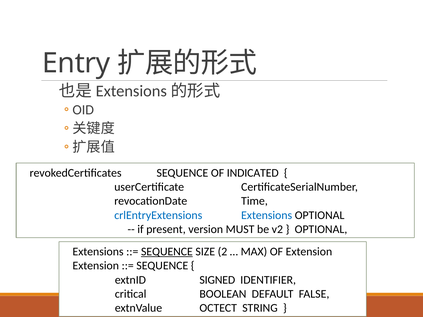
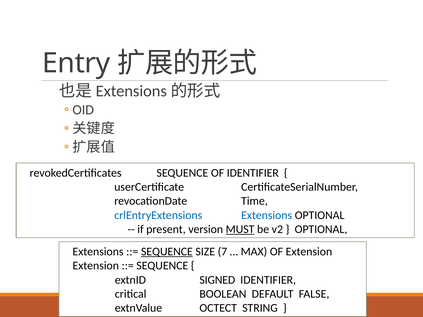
OF INDICATED: INDICATED -> IDENTIFIER
MUST underline: none -> present
2: 2 -> 7
